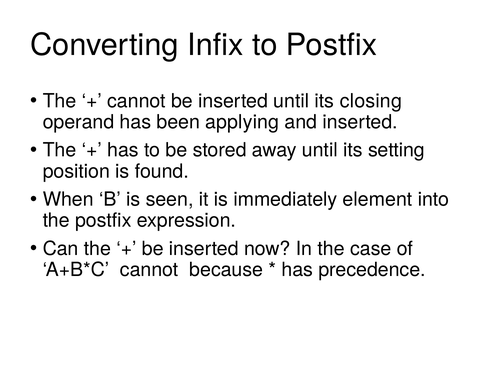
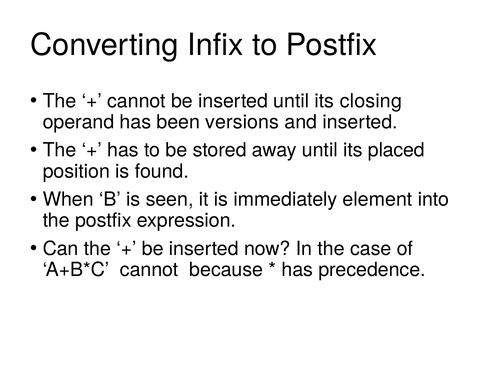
applying: applying -> versions
setting: setting -> placed
